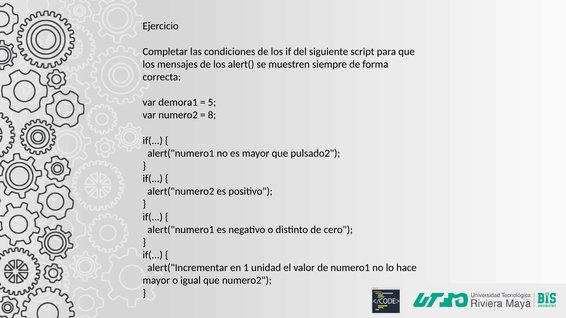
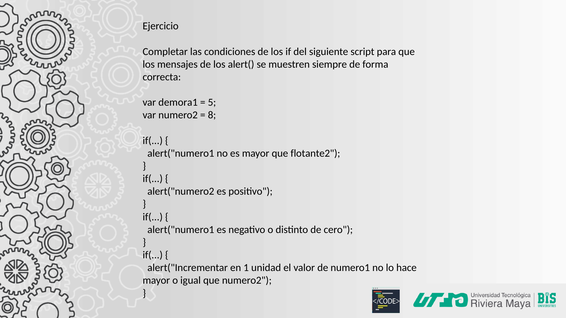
pulsado2: pulsado2 -> flotante2
